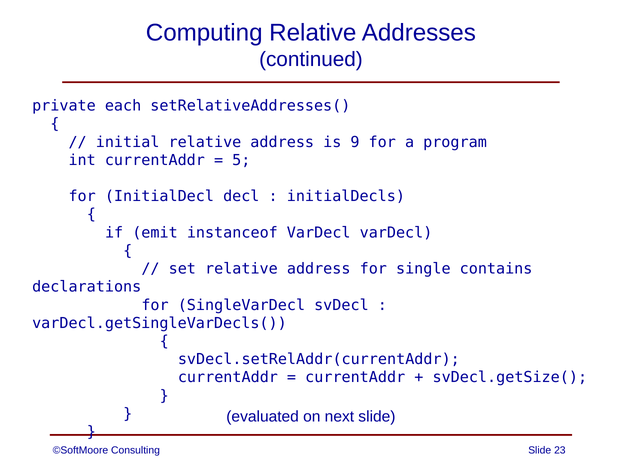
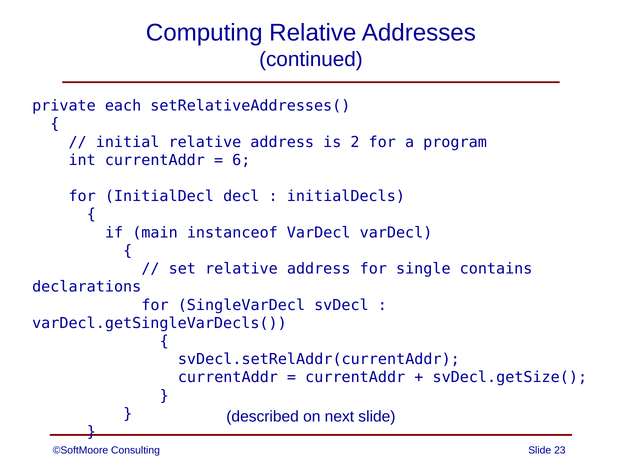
9: 9 -> 2
5: 5 -> 6
emit: emit -> main
evaluated: evaluated -> described
